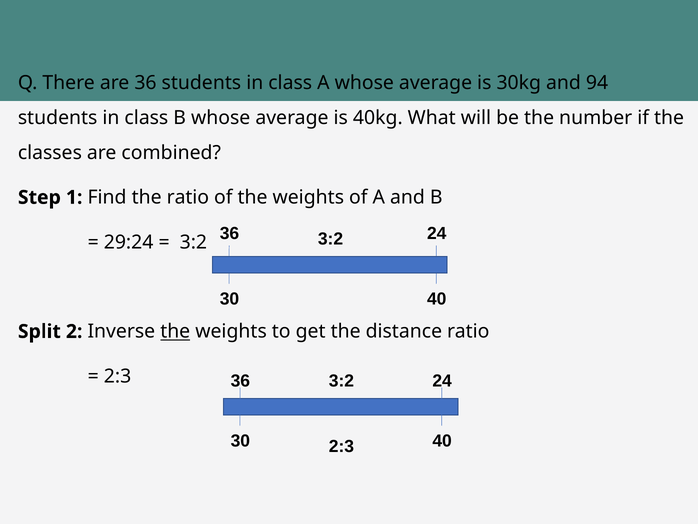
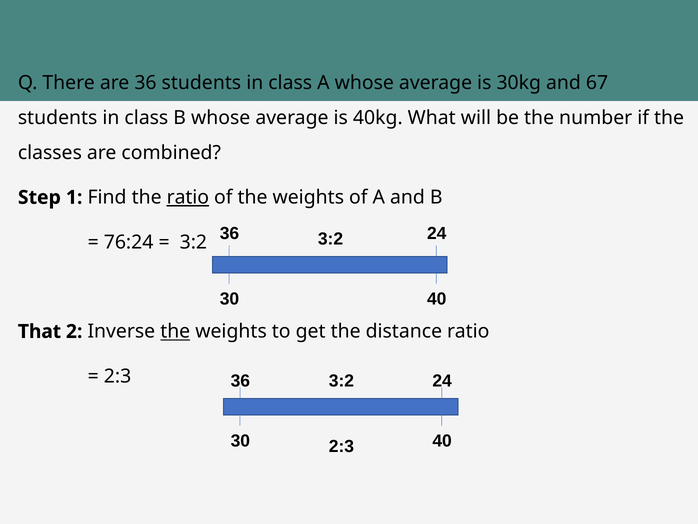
94: 94 -> 67
ratio at (188, 197) underline: none -> present
29:24: 29:24 -> 76:24
Split: Split -> That
